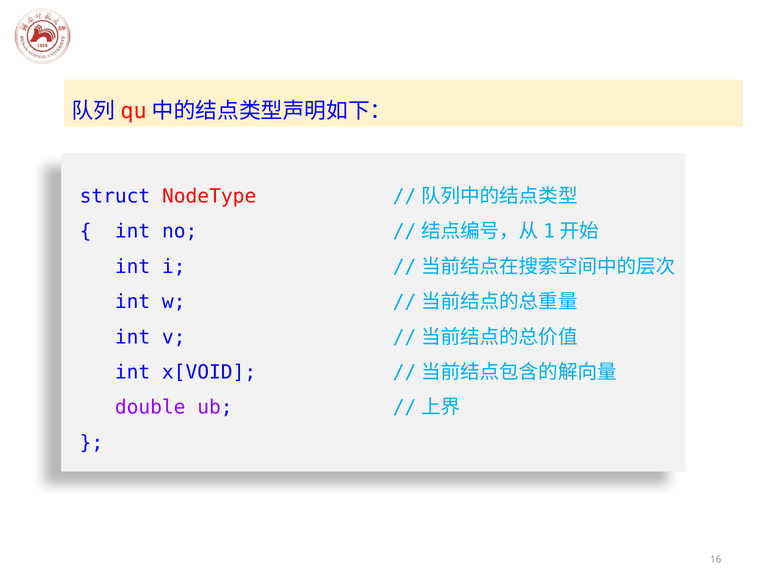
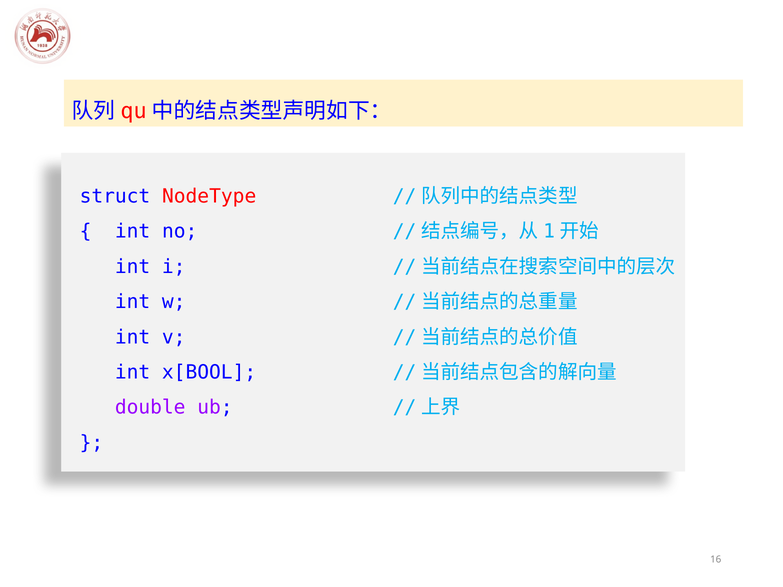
x[VOID: x[VOID -> x[BOOL
